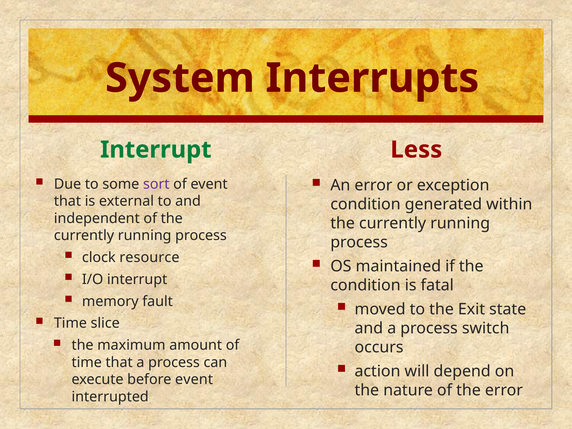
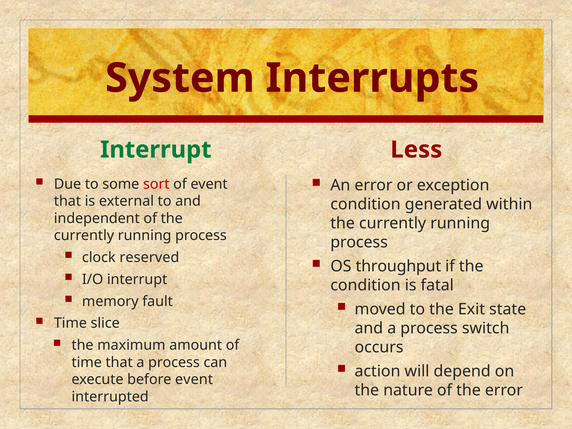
sort colour: purple -> red
resource: resource -> reserved
maintained: maintained -> throughput
